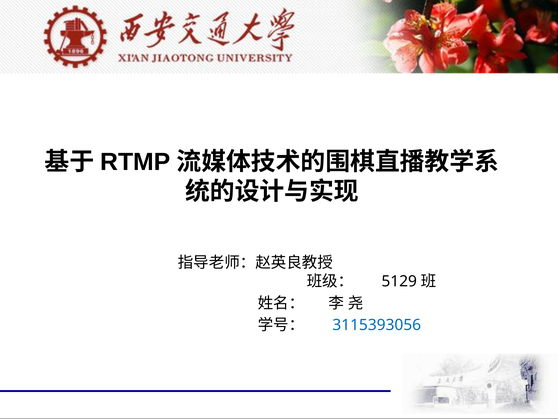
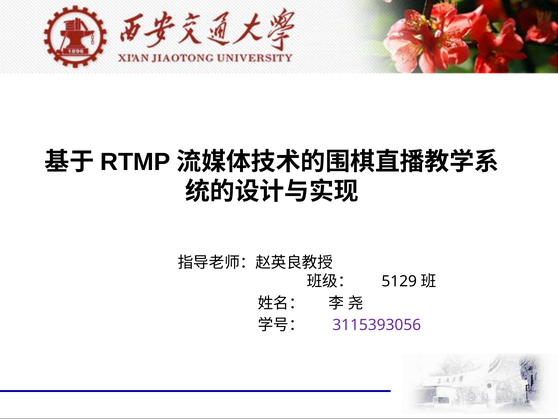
3115393056 colour: blue -> purple
